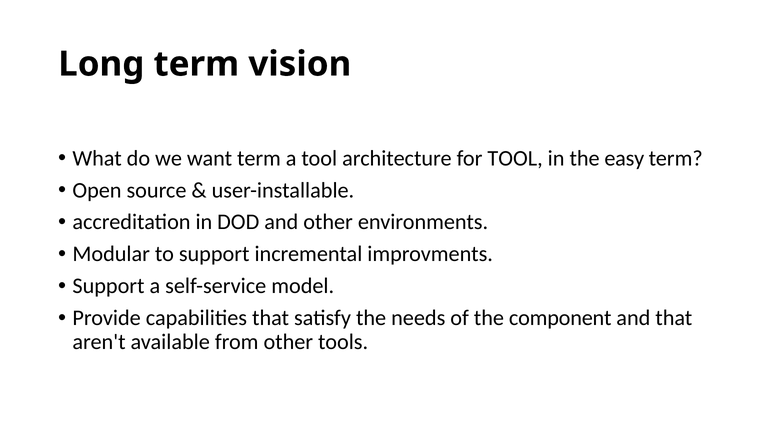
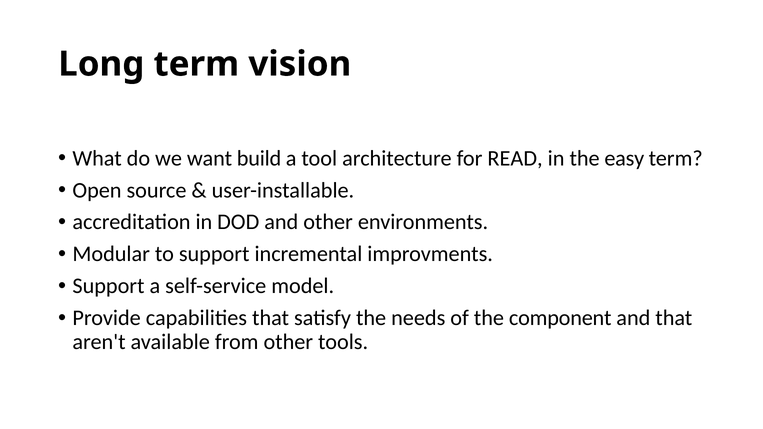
want term: term -> build
for TOOL: TOOL -> READ
